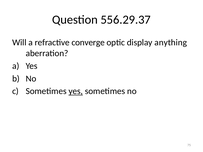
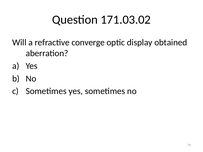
556.29.37: 556.29.37 -> 171.03.02
anything: anything -> obtained
yes at (76, 91) underline: present -> none
